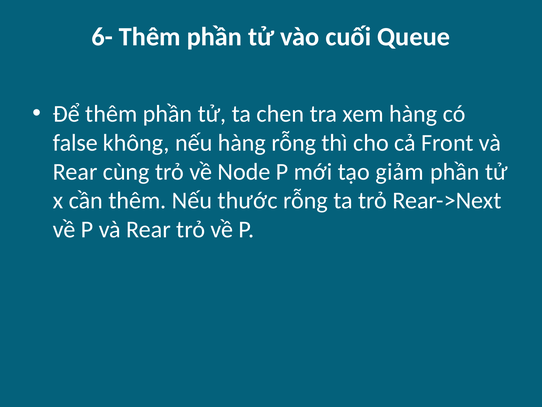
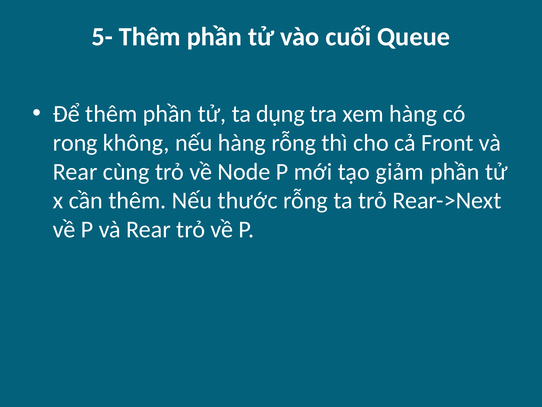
6-: 6- -> 5-
chen: chen -> dụng
false: false -> rong
